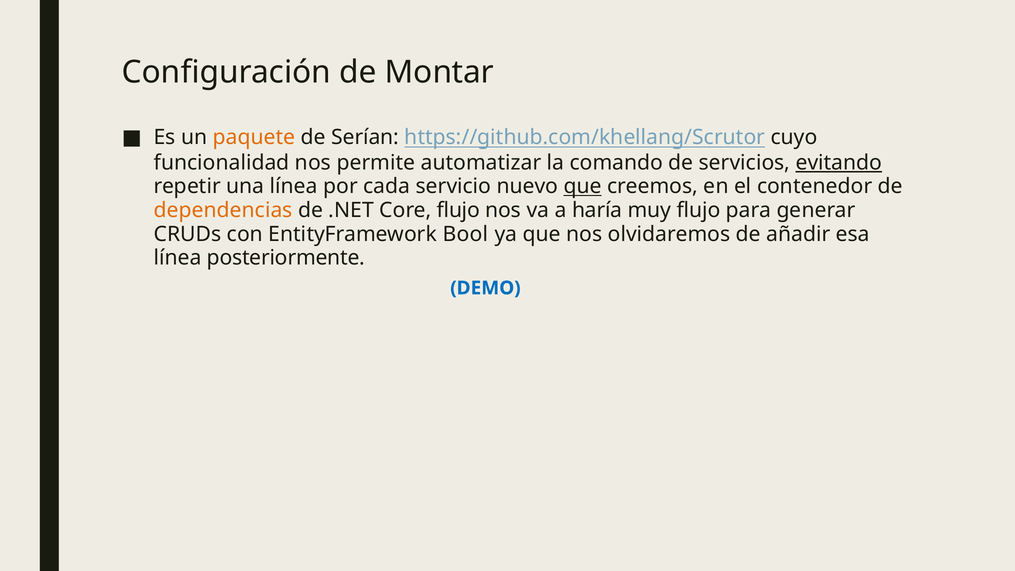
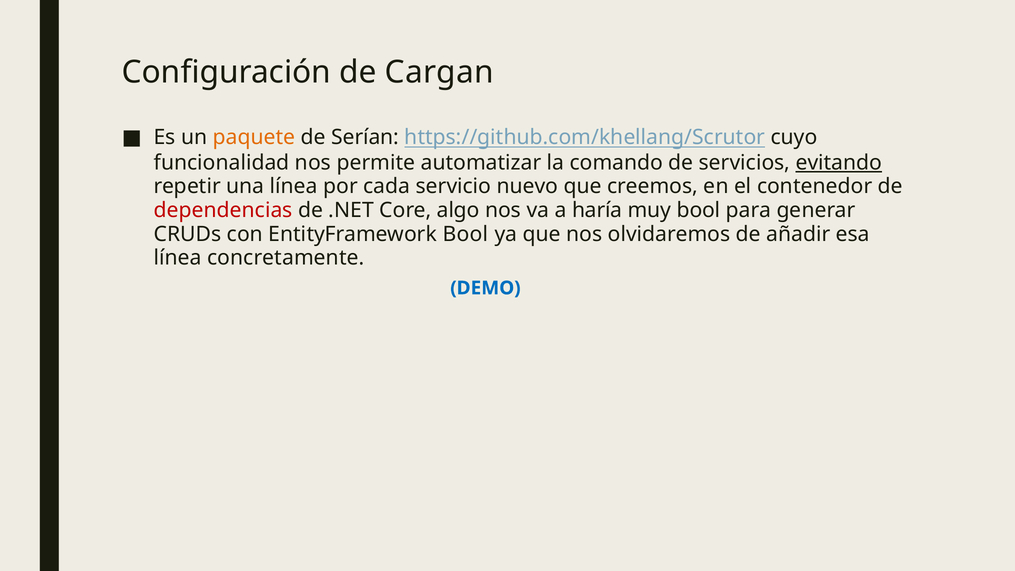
Montar: Montar -> Cargan
que at (583, 186) underline: present -> none
dependencias colour: orange -> red
Core flujo: flujo -> algo
muy flujo: flujo -> bool
posteriormente: posteriormente -> concretamente
